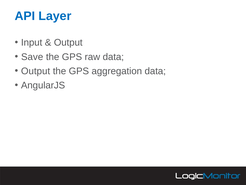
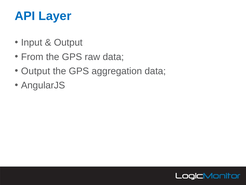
Save: Save -> From
